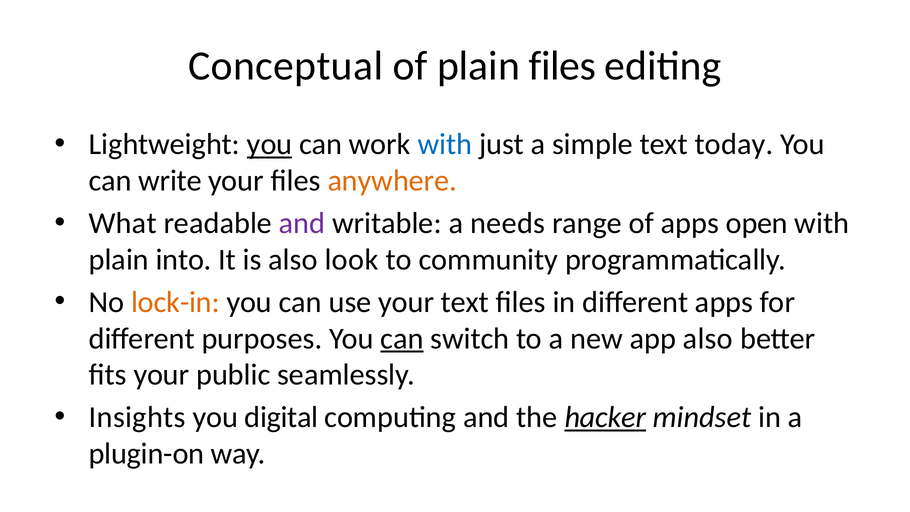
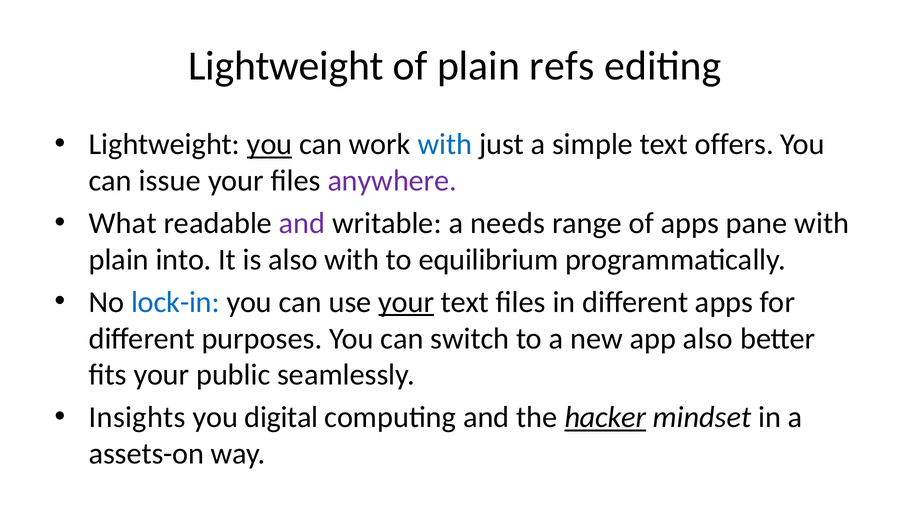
Conceptual at (286, 66): Conceptual -> Lightweight
plain files: files -> refs
today: today -> offers
write: write -> issue
anywhere colour: orange -> purple
open: open -> pane
also look: look -> with
community: community -> equilibrium
lock-in colour: orange -> blue
your at (406, 302) underline: none -> present
can at (402, 338) underline: present -> none
plugin-on: plugin-on -> assets-on
